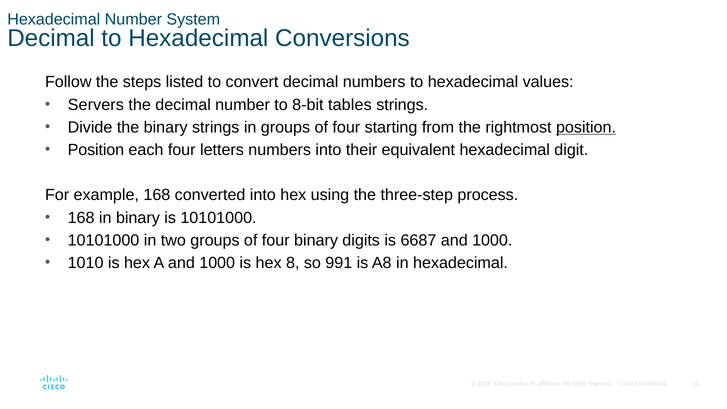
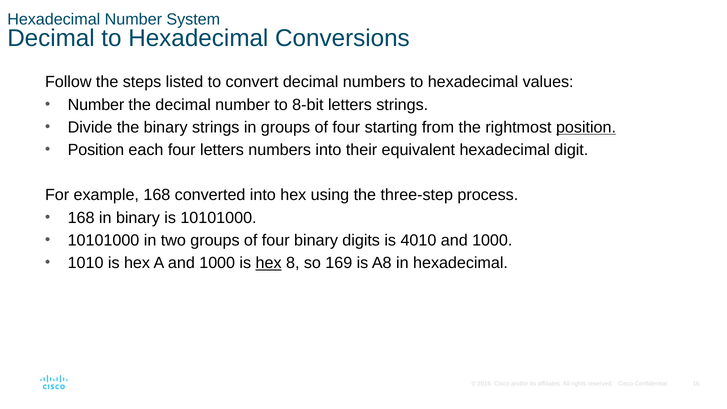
Servers at (96, 105): Servers -> Number
8-bit tables: tables -> letters
6687: 6687 -> 4010
hex at (269, 263) underline: none -> present
991: 991 -> 169
